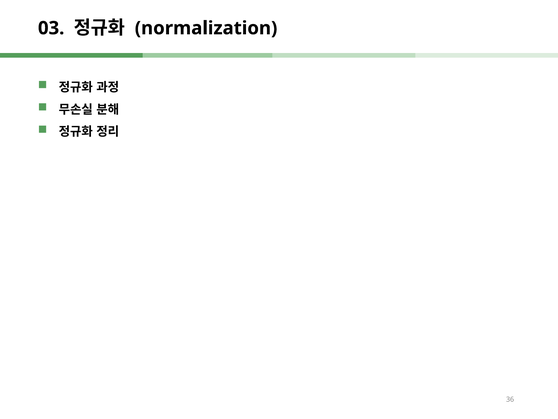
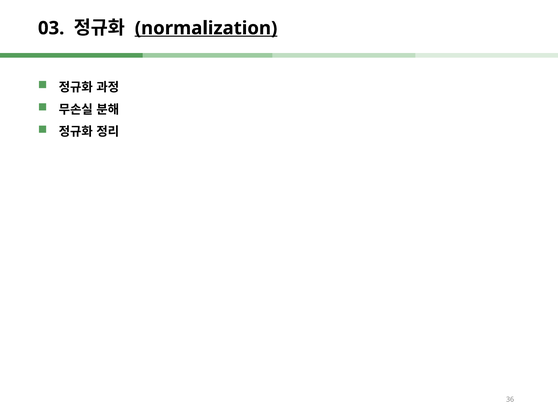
normalization underline: none -> present
